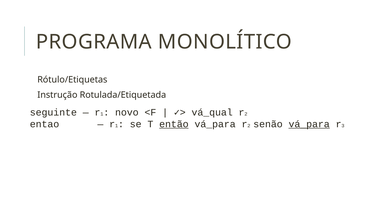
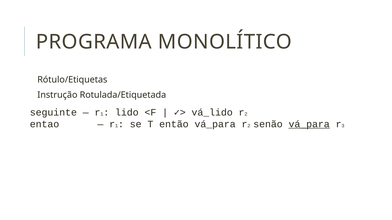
novo: novo -> lido
vá_qual: vá_qual -> vá_lido
então underline: present -> none
